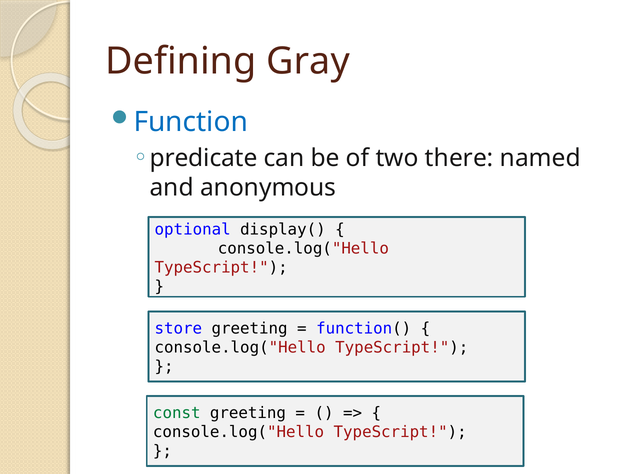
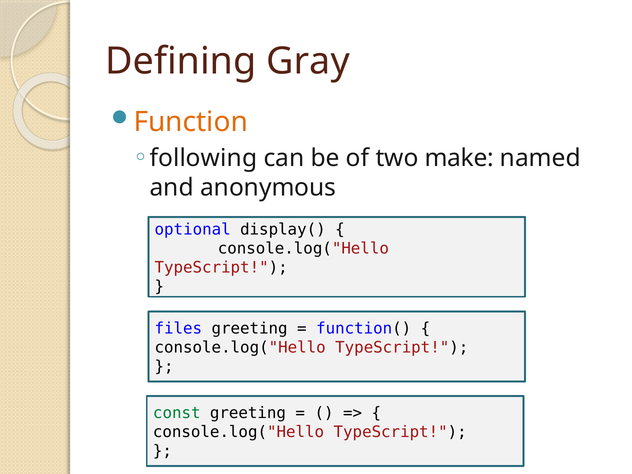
Function colour: blue -> orange
predicate: predicate -> following
there: there -> make
store: store -> files
